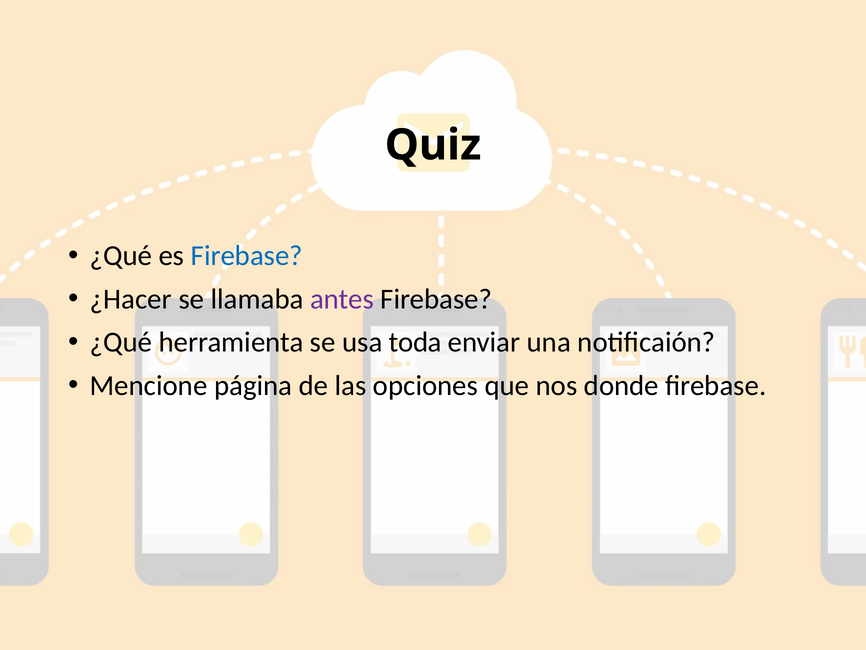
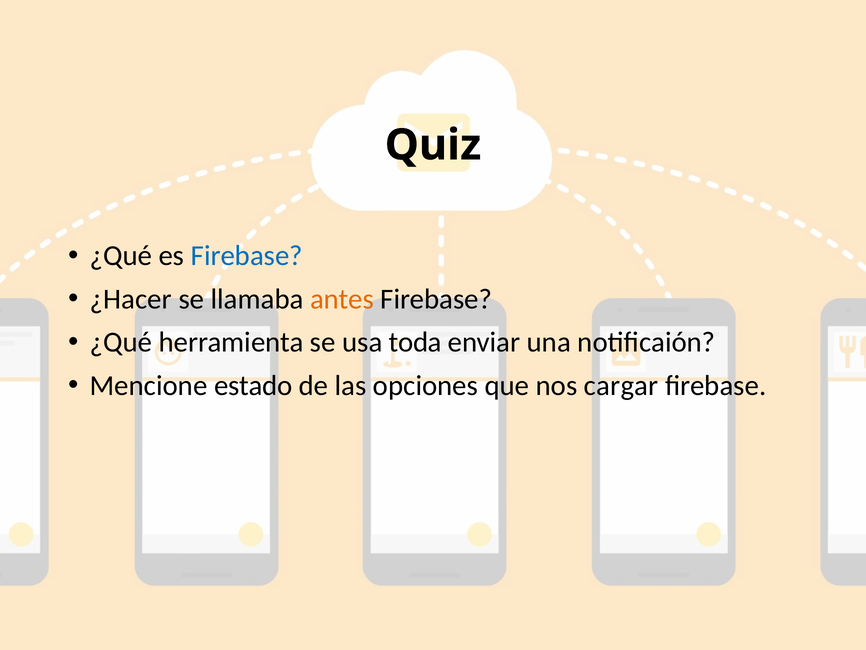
antes colour: purple -> orange
página: página -> estado
donde: donde -> cargar
